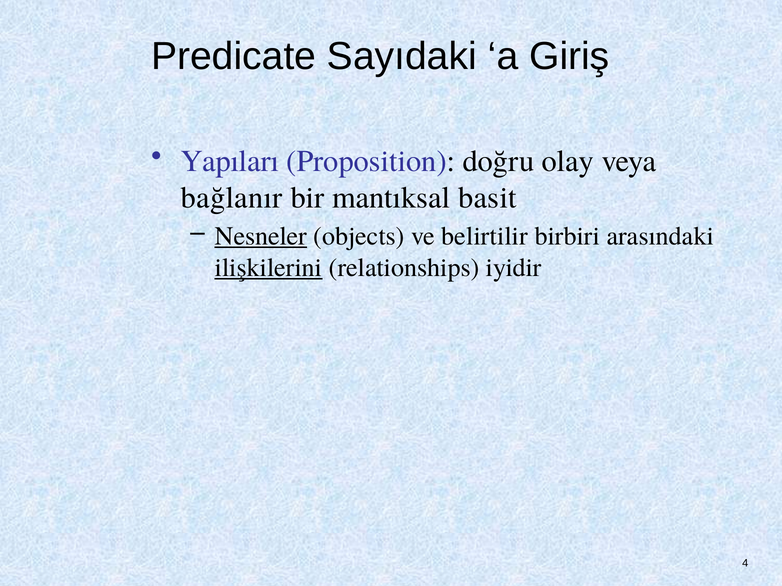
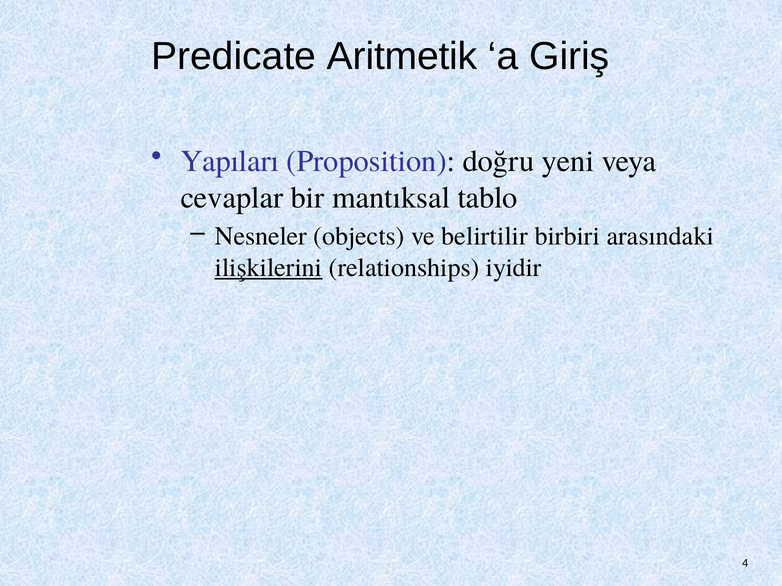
Sayıdaki: Sayıdaki -> Aritmetik
olay: olay -> yeni
bağlanır: bağlanır -> cevaplar
basit: basit -> tablo
Nesneler underline: present -> none
